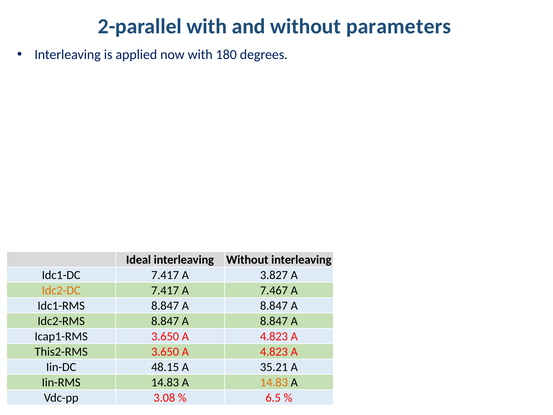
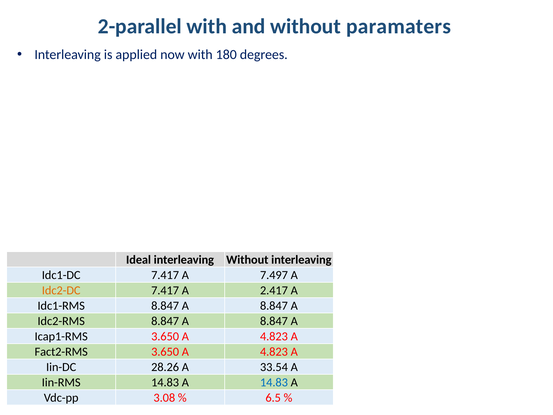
parameters: parameters -> paramaters
3.827: 3.827 -> 7.497
7.467: 7.467 -> 2.417
This2-RMS: This2-RMS -> Fact2-RMS
48.15: 48.15 -> 28.26
35.21: 35.21 -> 33.54
14.83 at (274, 382) colour: orange -> blue
